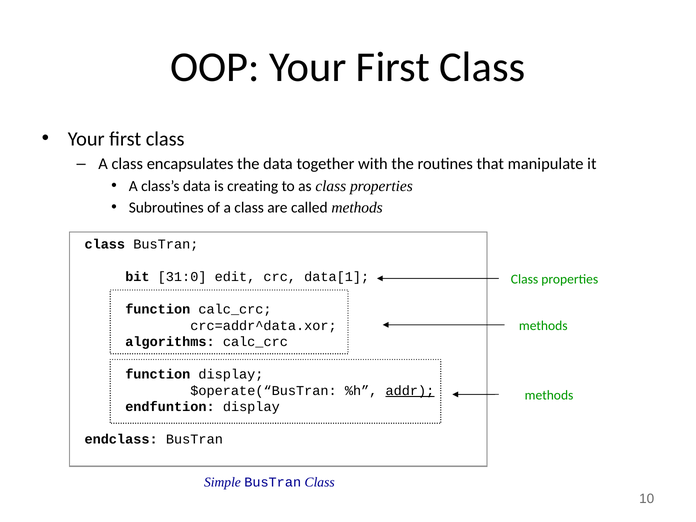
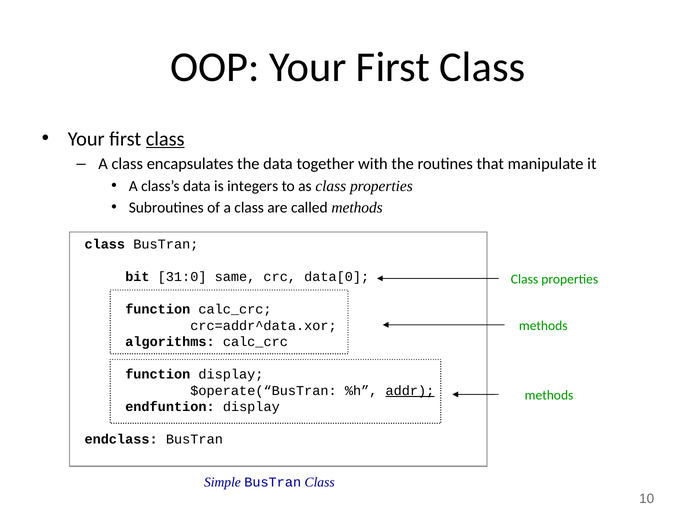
class at (165, 139) underline: none -> present
creating: creating -> integers
edit: edit -> same
data[1: data[1 -> data[0
